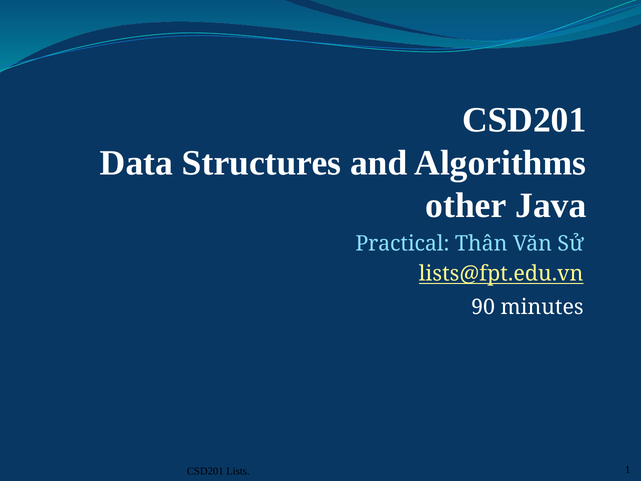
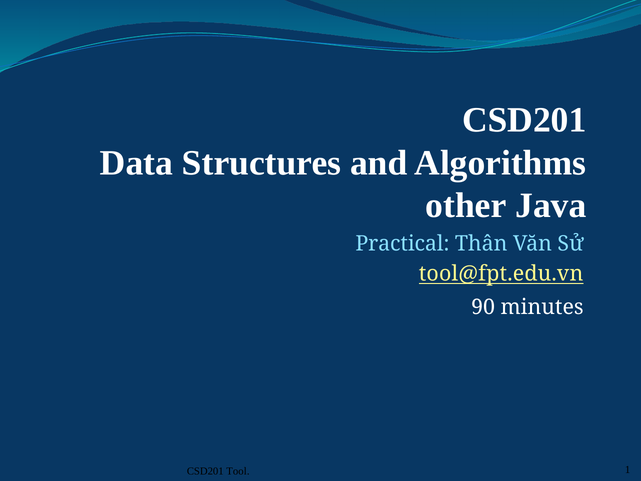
lists@fpt.edu.vn: lists@fpt.edu.vn -> tool@fpt.edu.vn
Lists: Lists -> Tool
